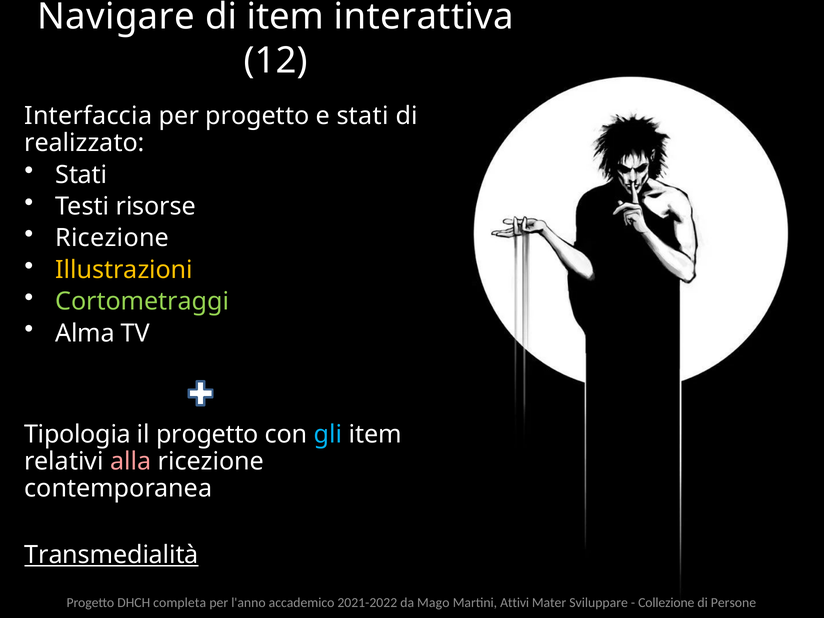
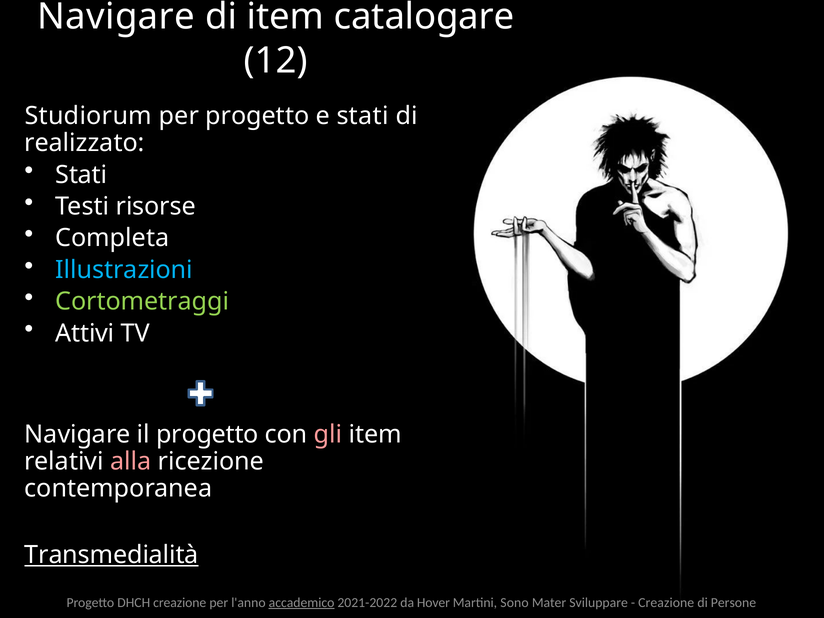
interattiva: interattiva -> catalogare
Interfaccia: Interfaccia -> Studiorum
Ricezione at (112, 238): Ricezione -> Completa
Illustrazioni colour: yellow -> light blue
Alma: Alma -> Attivi
Tipologia at (78, 434): Tipologia -> Navigare
gli colour: light blue -> pink
DHCH completa: completa -> creazione
accademico underline: none -> present
Mago: Mago -> Hover
Attivi: Attivi -> Sono
Collezione at (666, 602): Collezione -> Creazione
